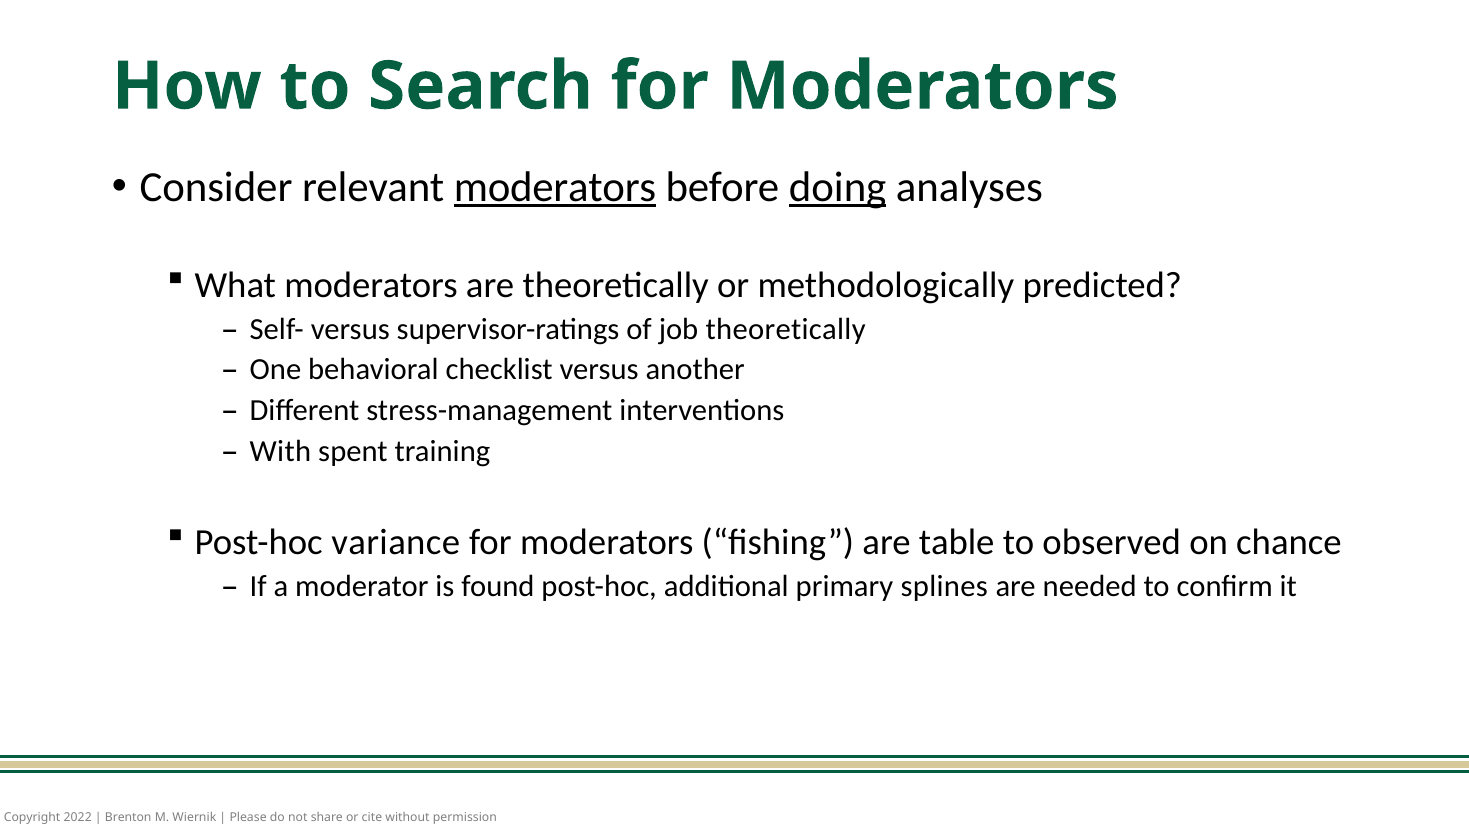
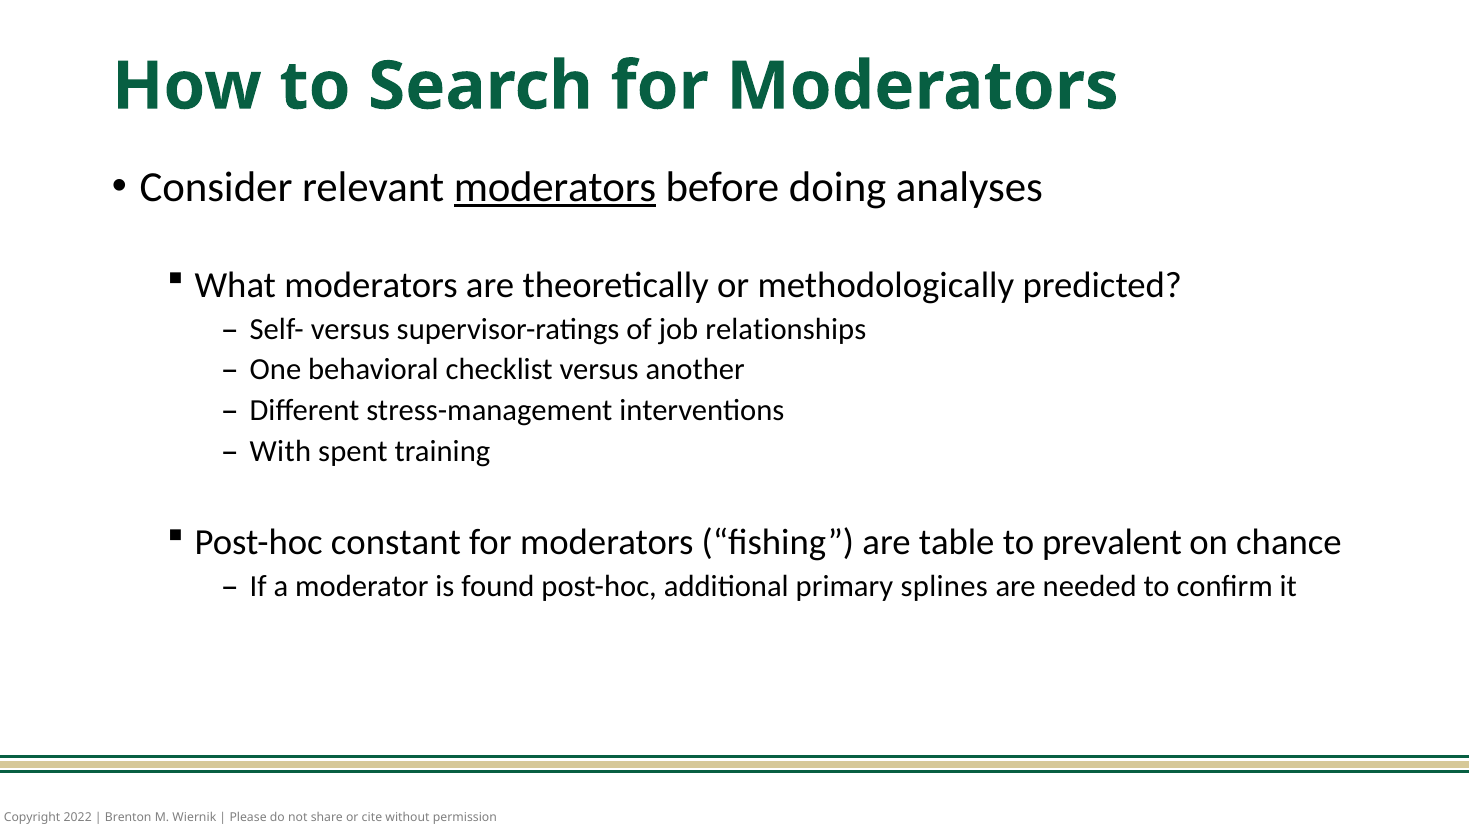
doing underline: present -> none
job theoretically: theoretically -> relationships
variance: variance -> constant
observed: observed -> prevalent
